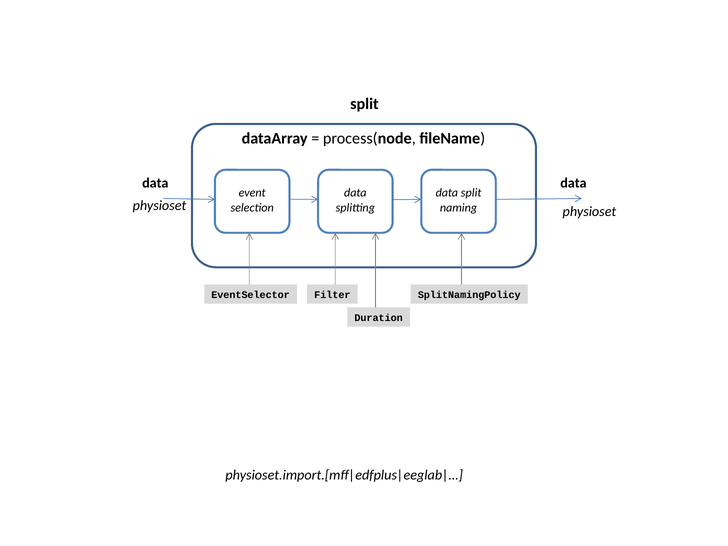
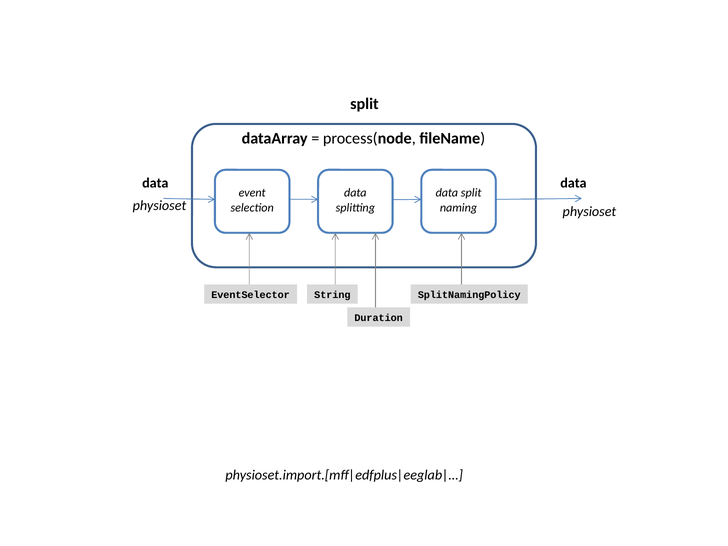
Filter: Filter -> String
